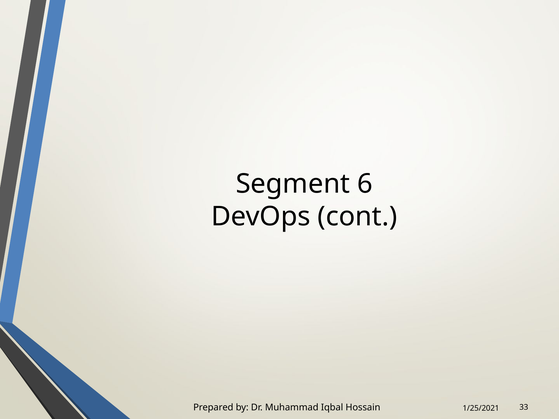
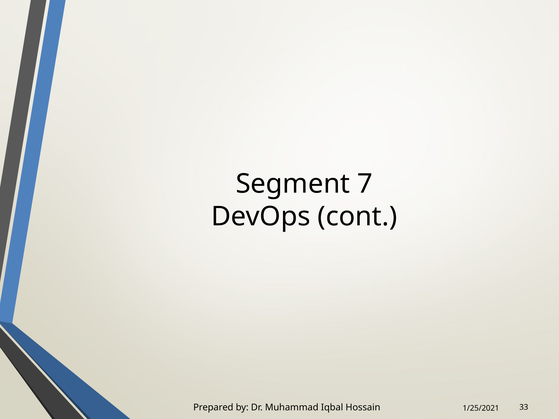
6: 6 -> 7
